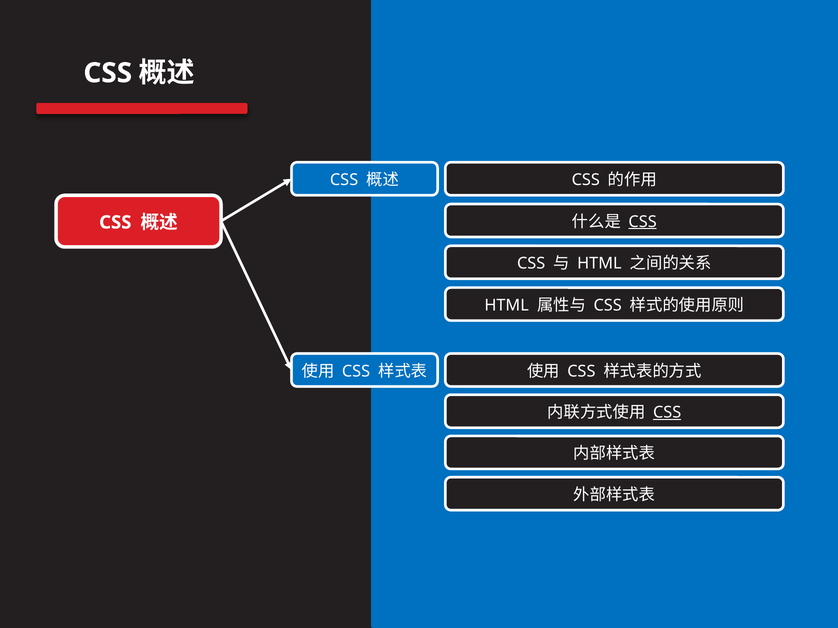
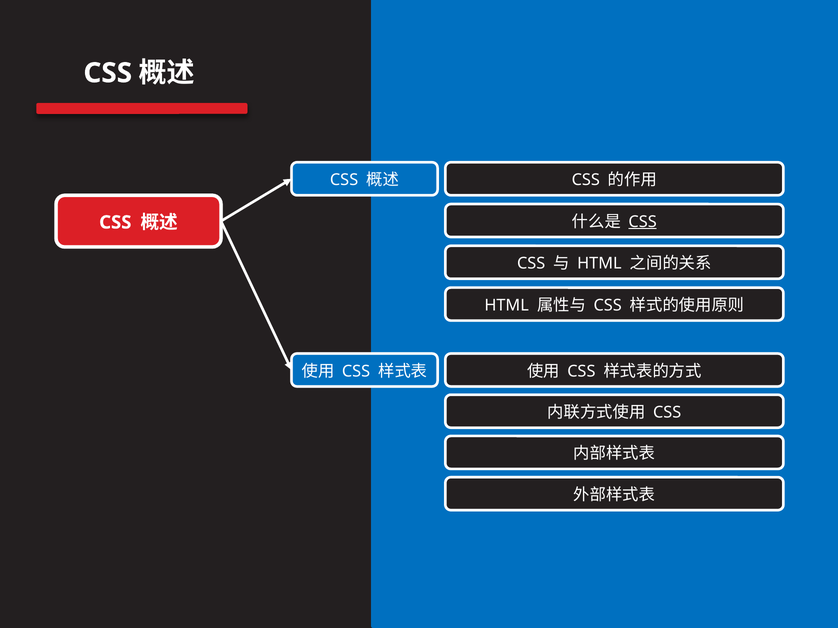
CSS at (667, 413) underline: present -> none
